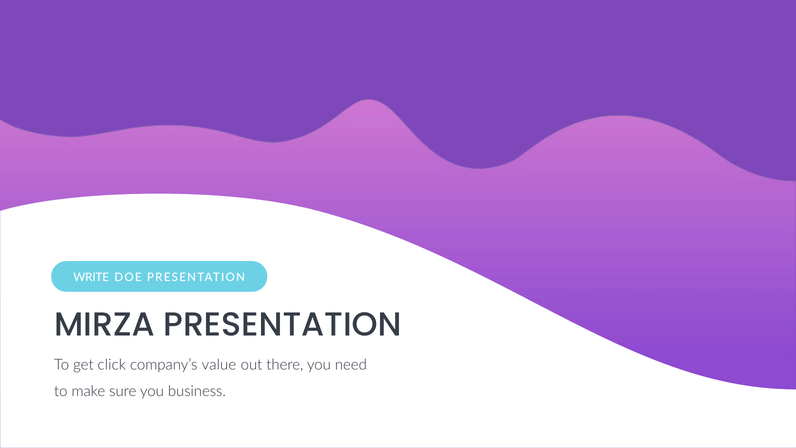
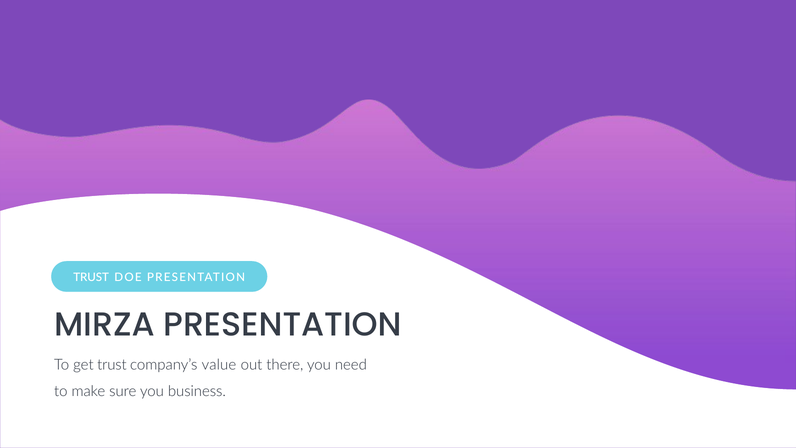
WRITE at (91, 277): WRITE -> TRUST
get click: click -> trust
